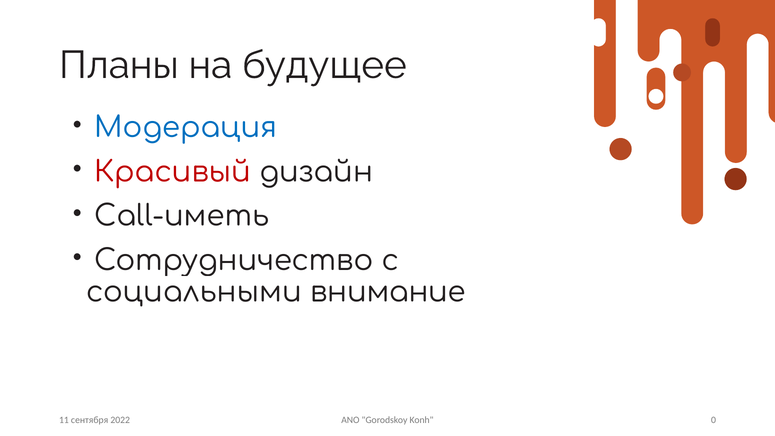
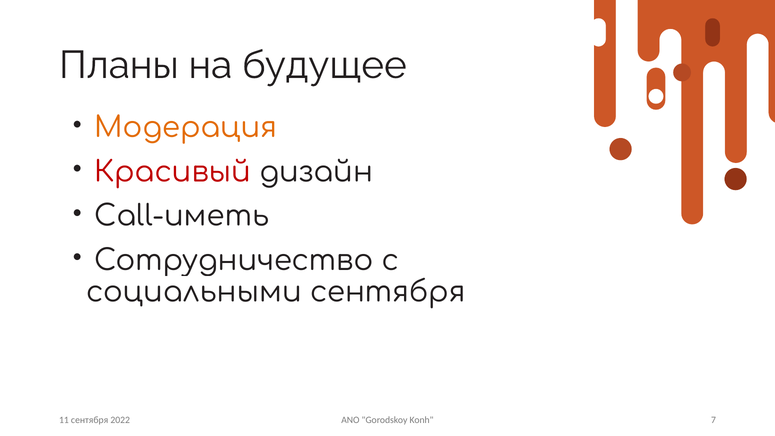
Модерация colour: blue -> orange
социальными внимание: внимание -> сентября
0: 0 -> 7
